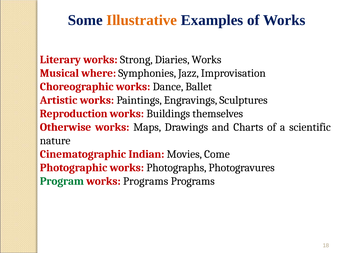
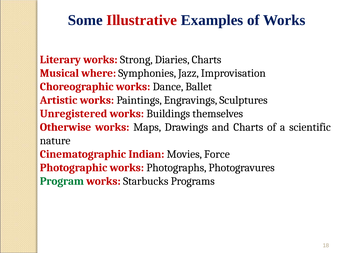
Illustrative colour: orange -> red
Diaries Works: Works -> Charts
Reproduction: Reproduction -> Unregistered
Come: Come -> Force
works Programs: Programs -> Starbucks
